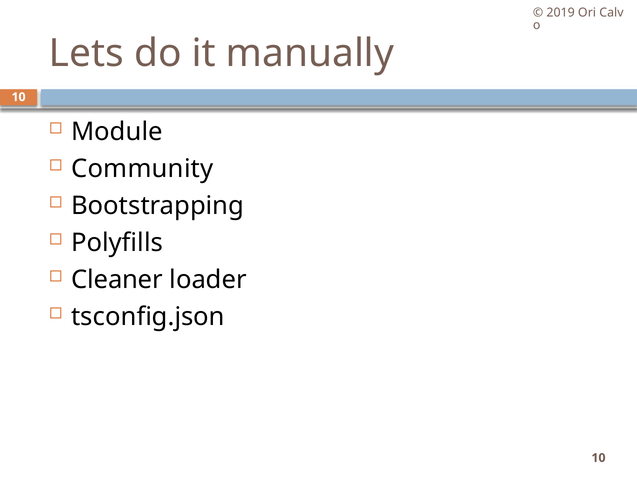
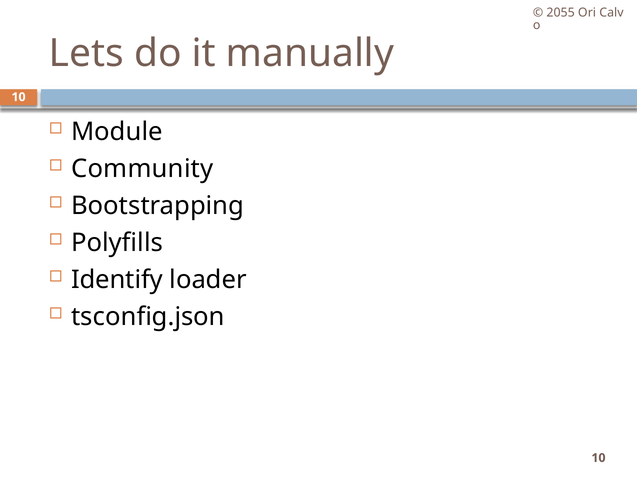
2019: 2019 -> 2055
Cleaner: Cleaner -> Identify
